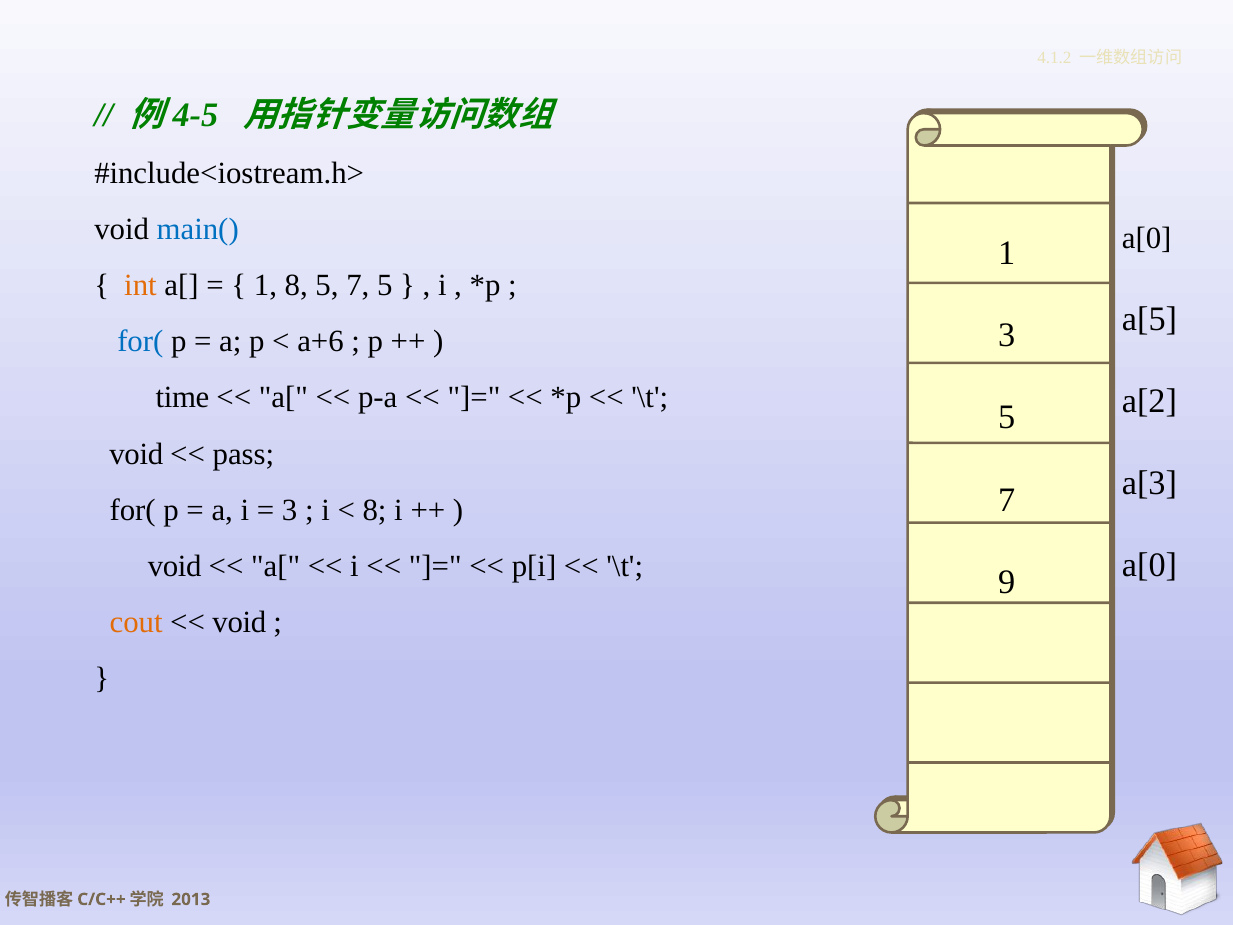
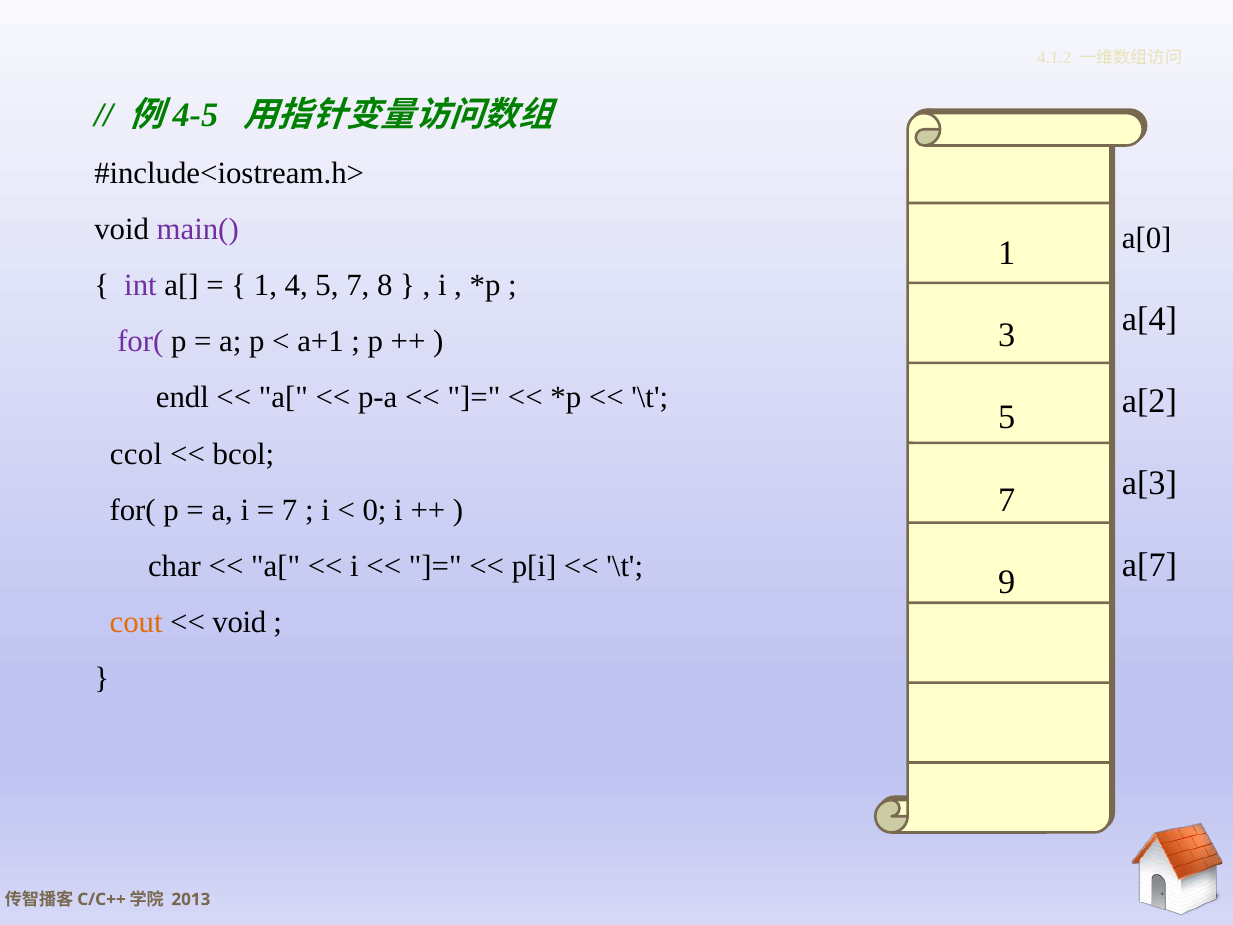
main( colour: blue -> purple
int colour: orange -> purple
1 8: 8 -> 4
7 5: 5 -> 8
a[5: a[5 -> a[4
for( at (140, 342) colour: blue -> purple
a+6: a+6 -> a+1
time: time -> endl
void at (136, 454): void -> ccol
pass: pass -> bcol
3 at (290, 510): 3 -> 7
8 at (375, 510): 8 -> 0
a[0 at (1150, 565): a[0 -> a[7
void at (175, 566): void -> char
